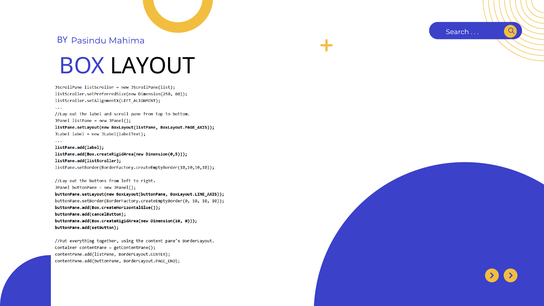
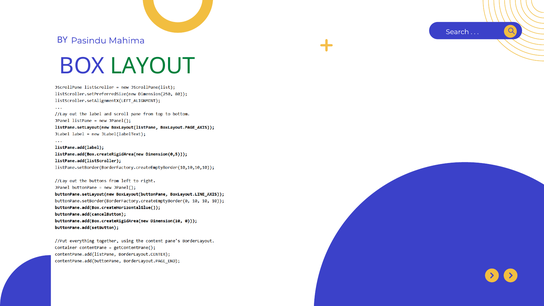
LAYOUT colour: black -> green
